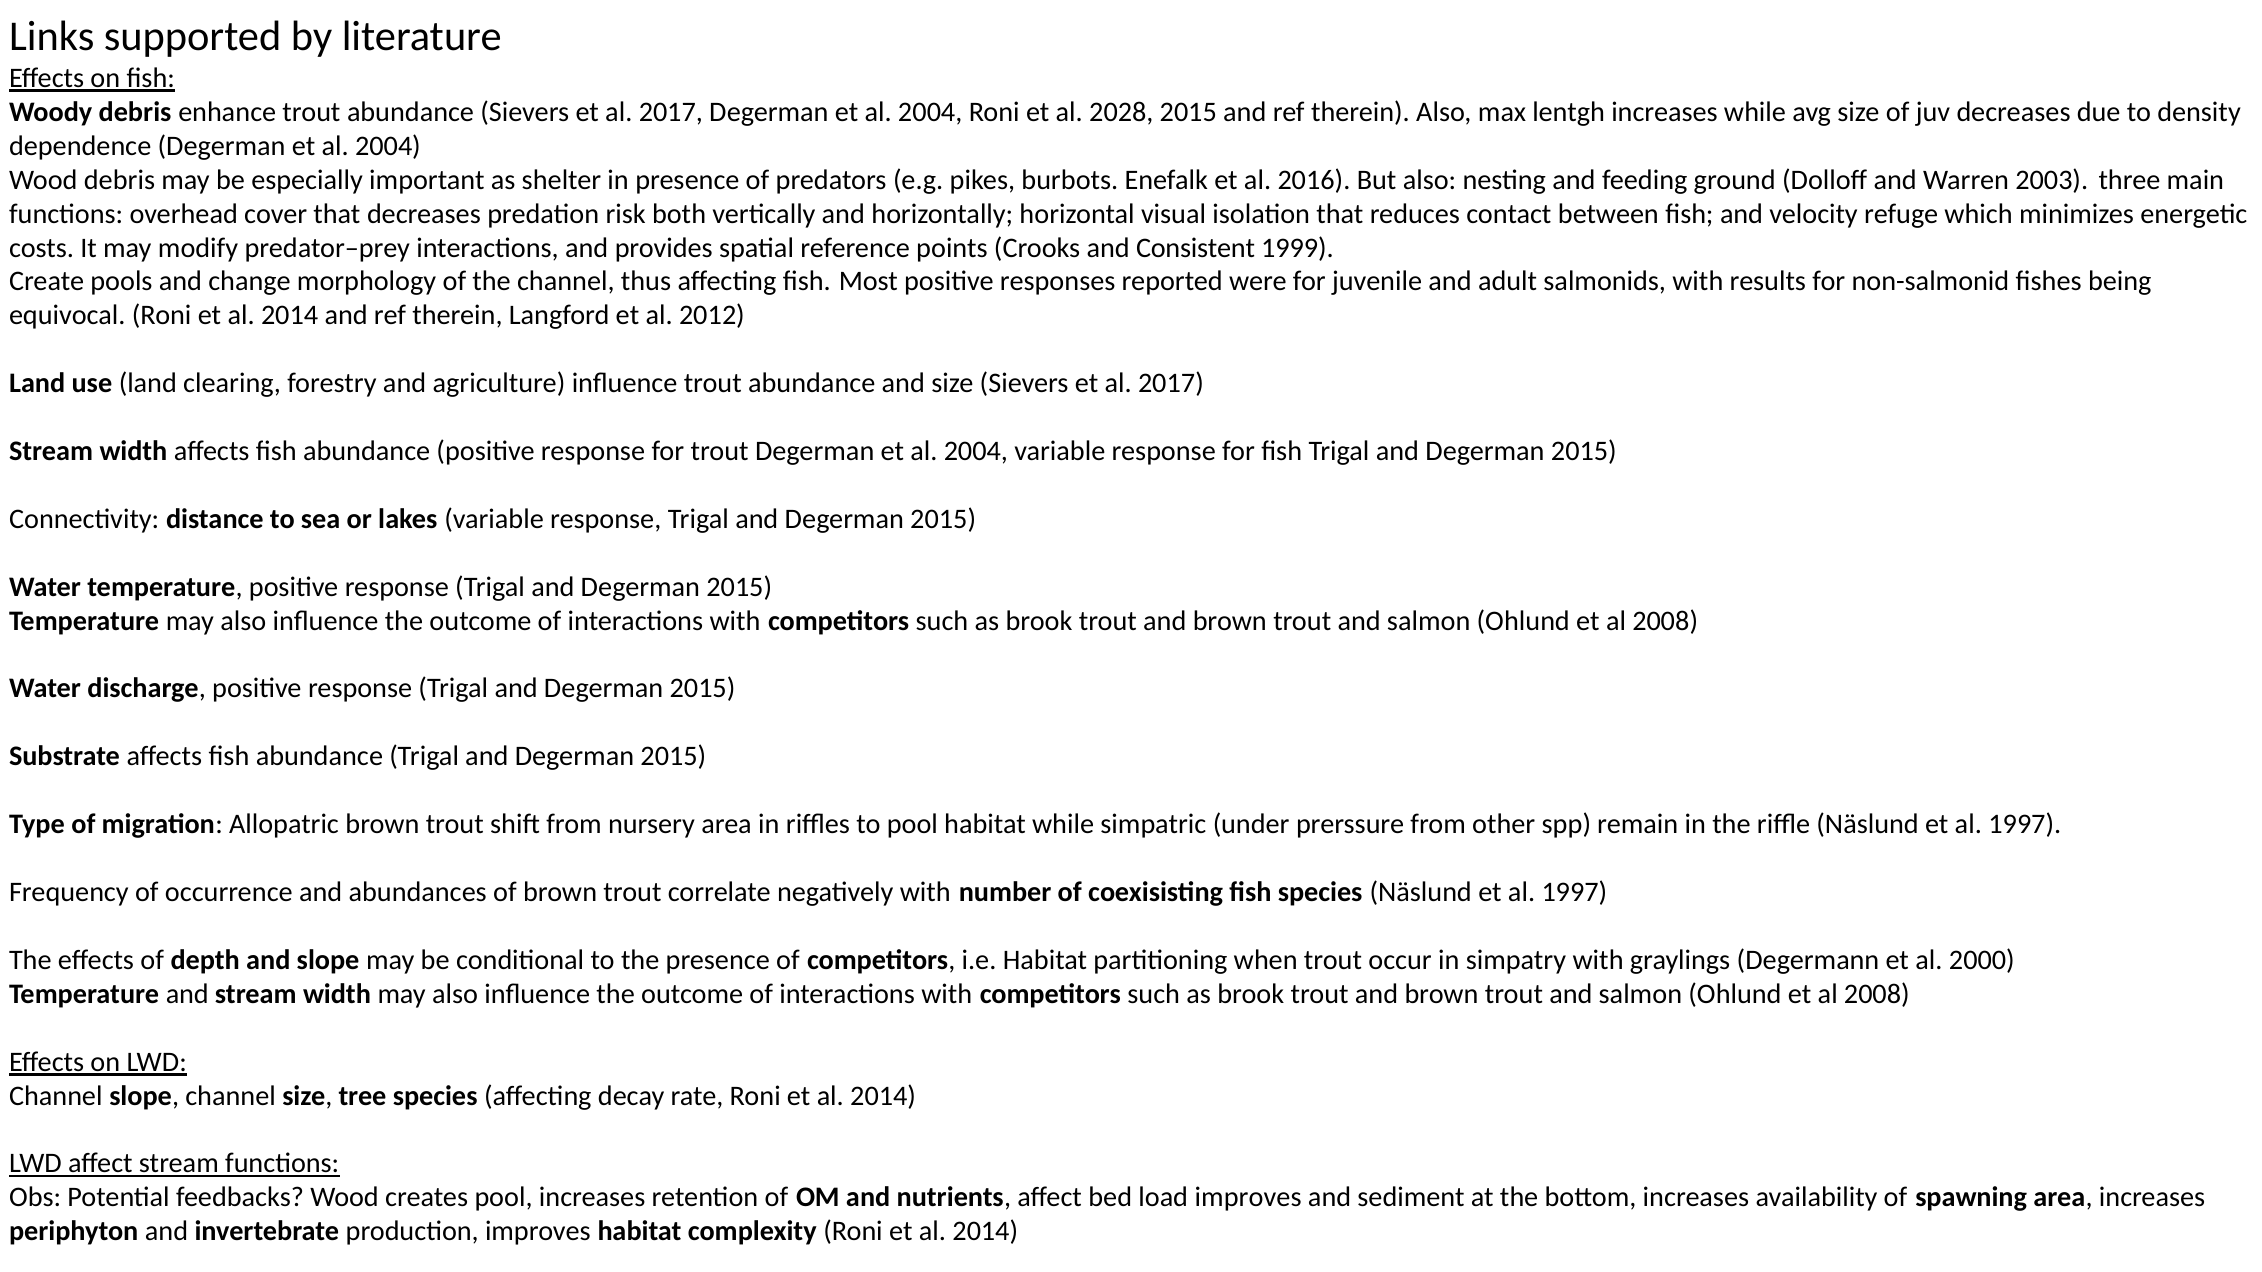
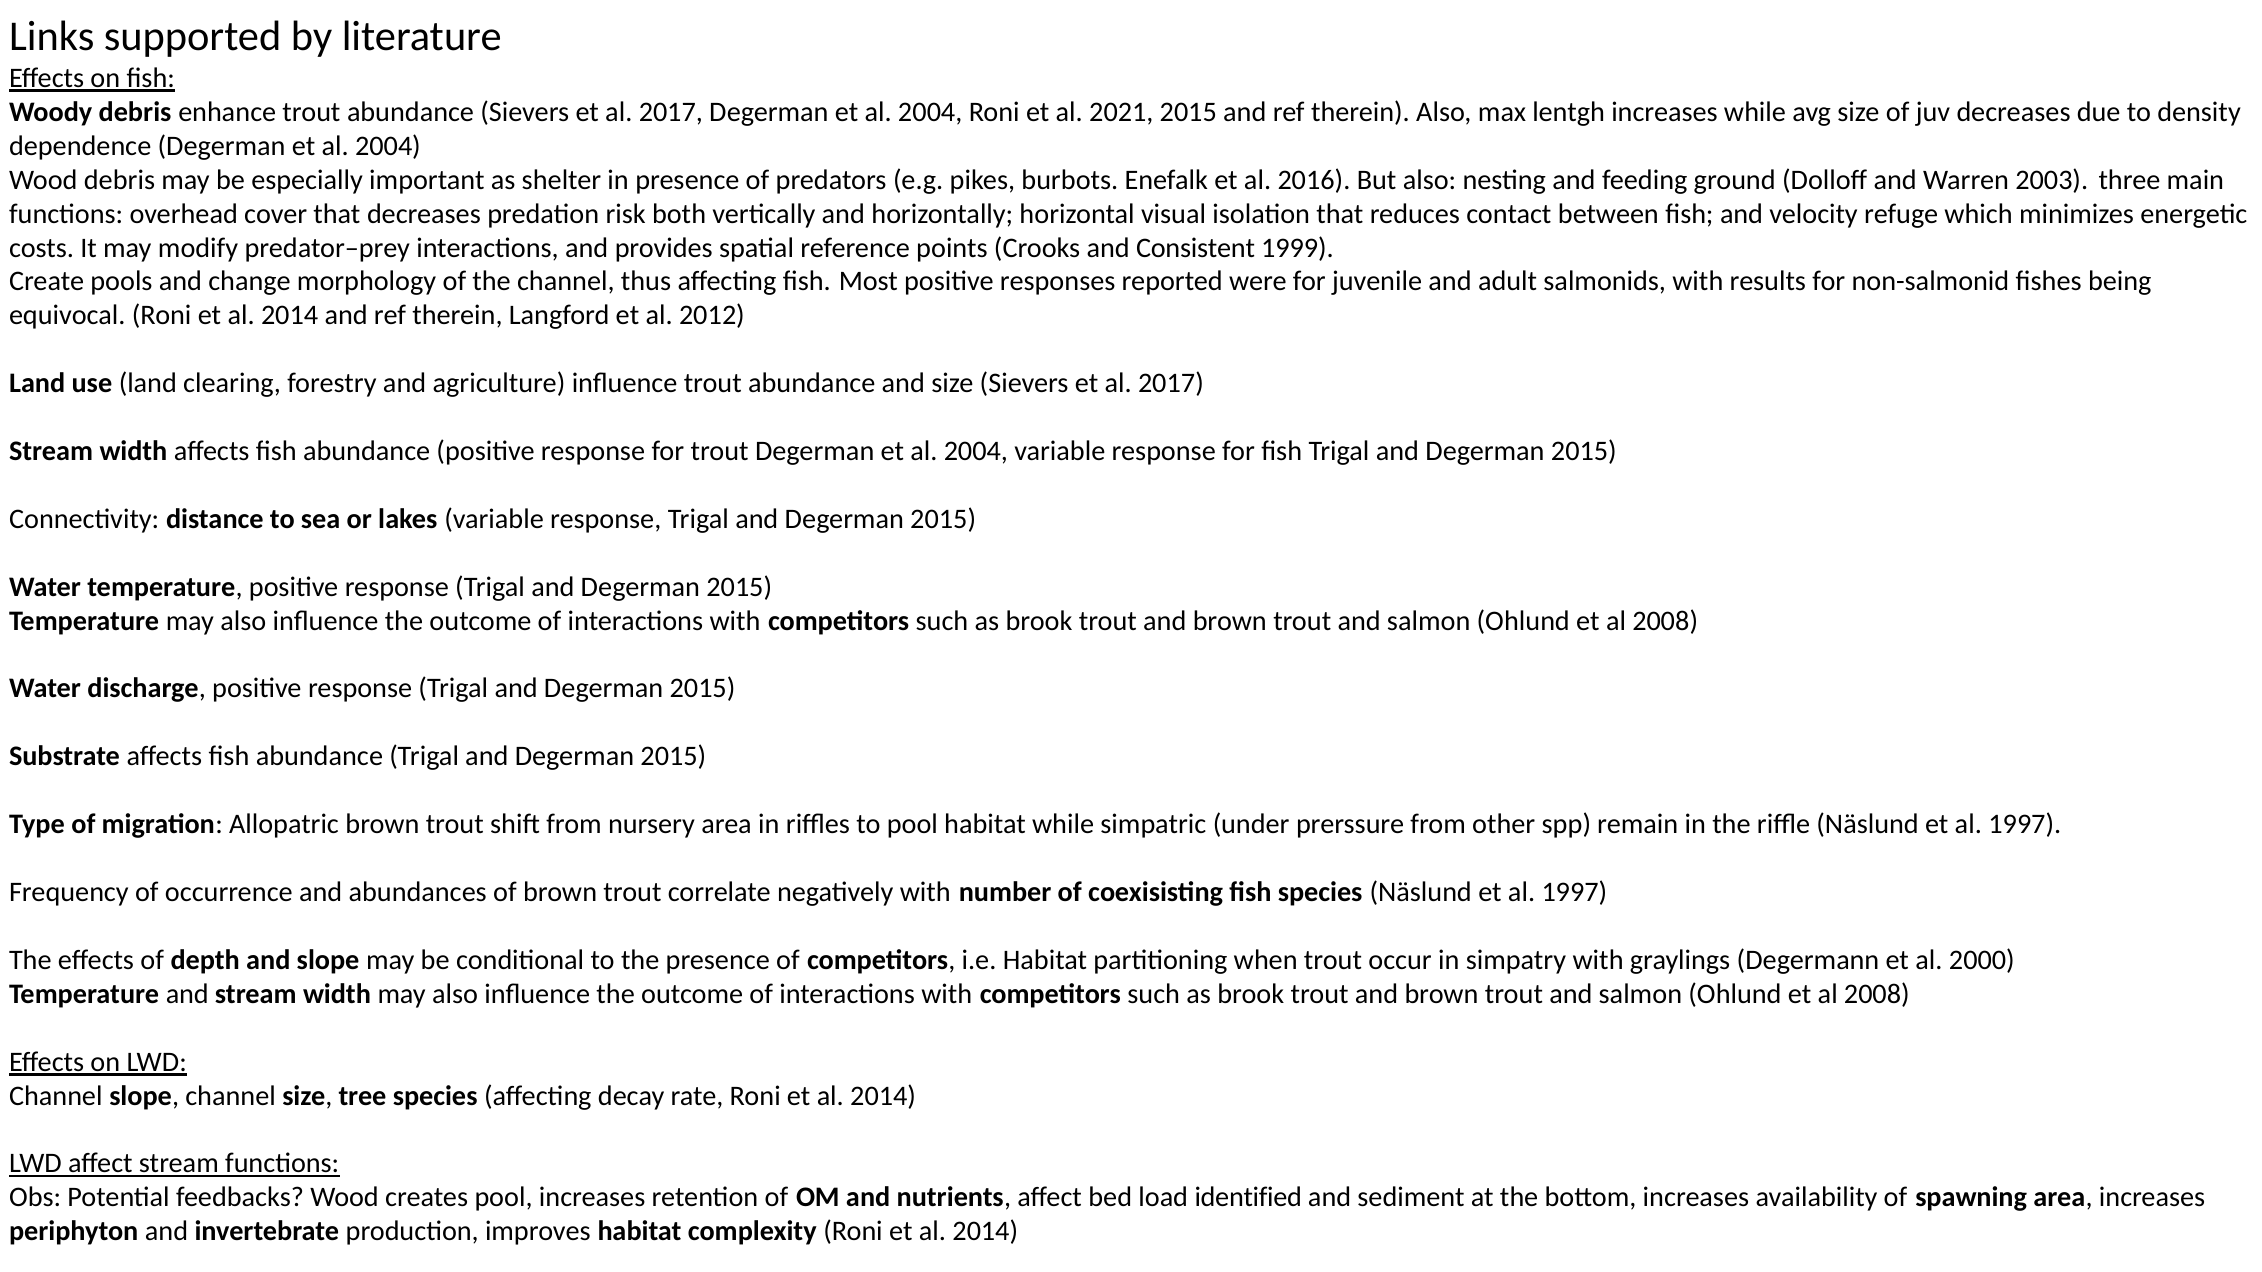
2028: 2028 -> 2021
load improves: improves -> identified
